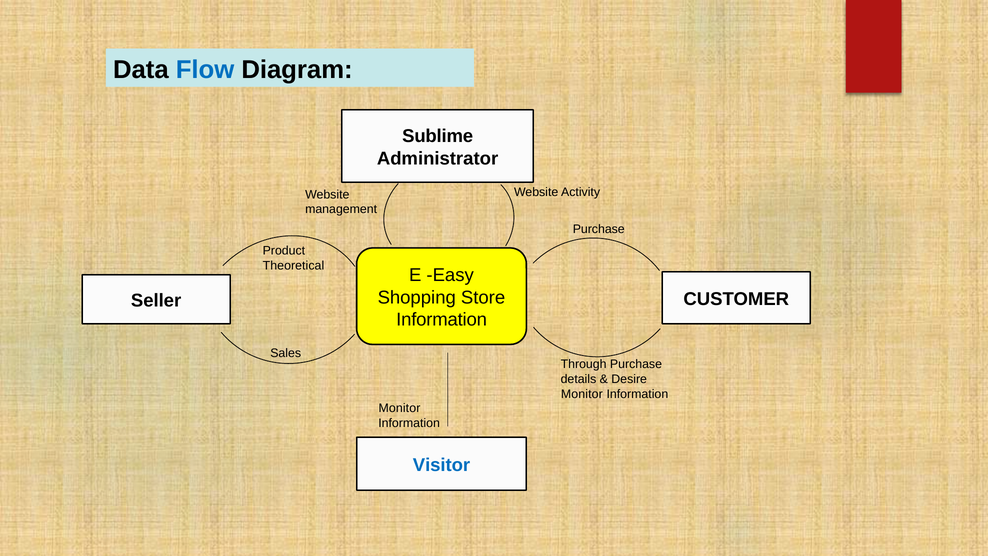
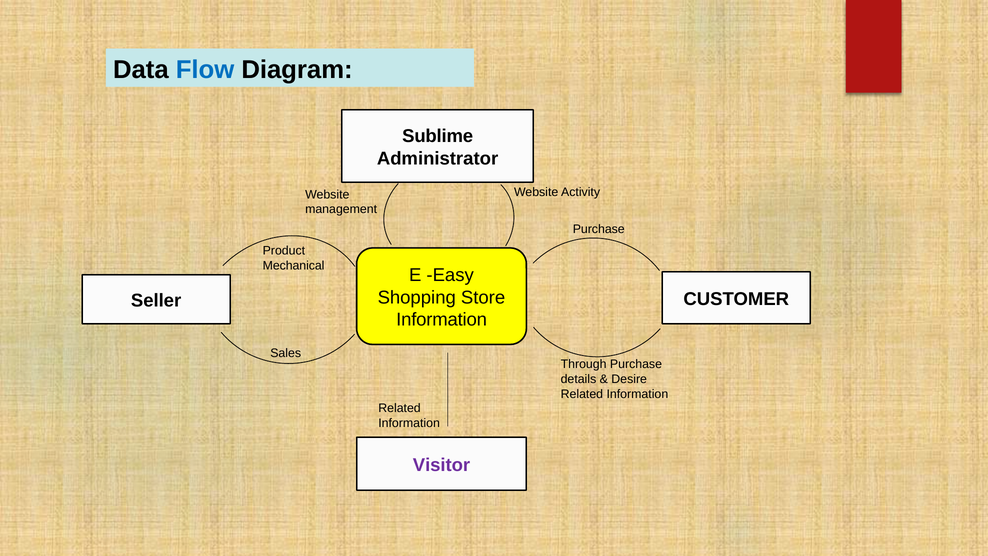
Theoretical: Theoretical -> Mechanical
Monitor at (582, 394): Monitor -> Related
Monitor at (399, 408): Monitor -> Related
Visitor colour: blue -> purple
